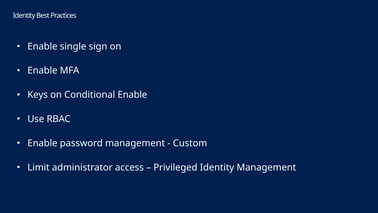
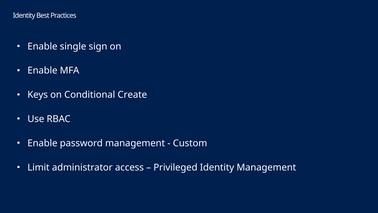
Conditional Enable: Enable -> Create
